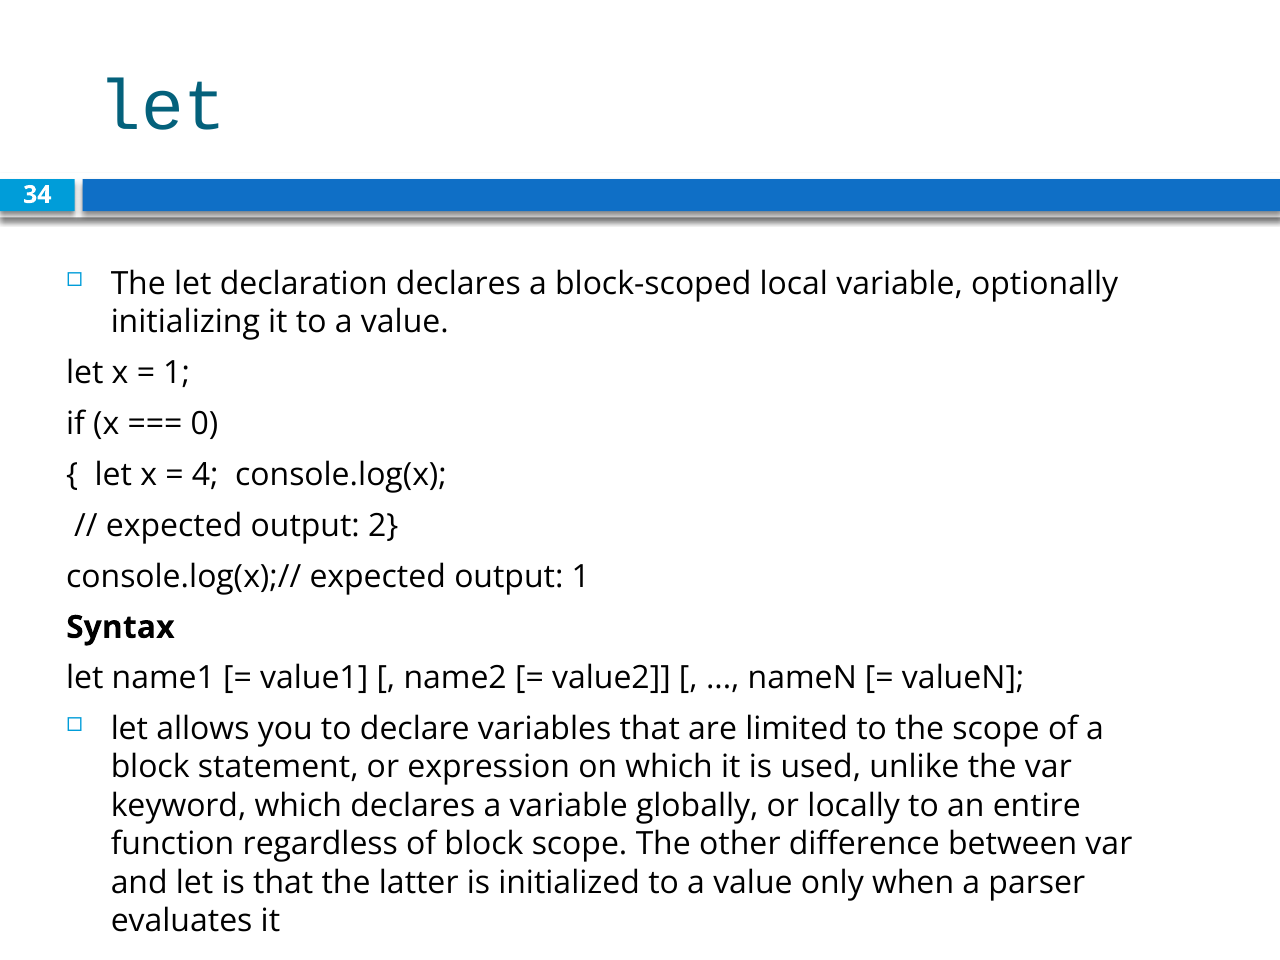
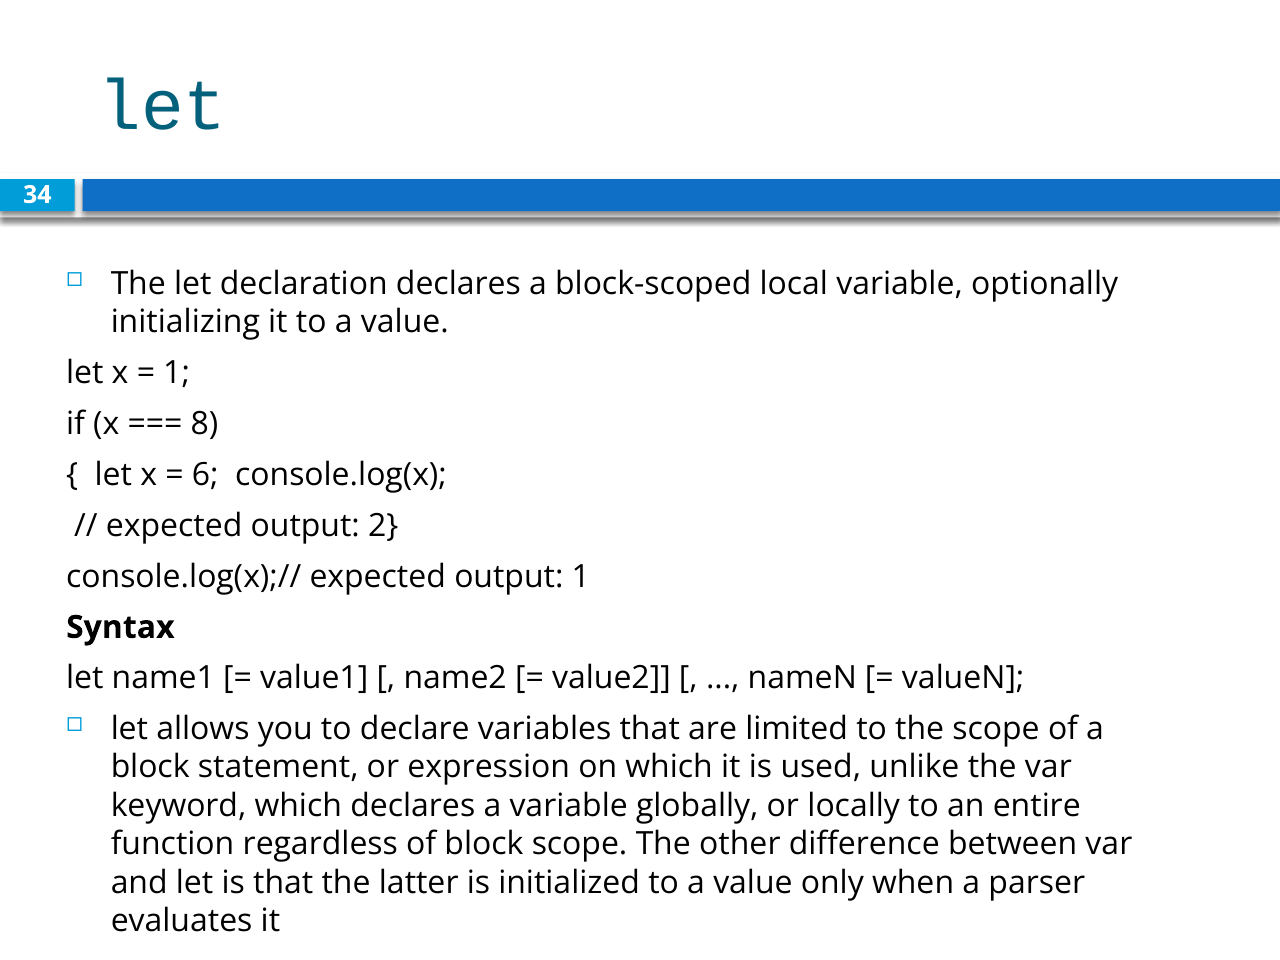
0: 0 -> 8
4: 4 -> 6
